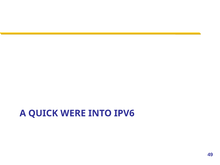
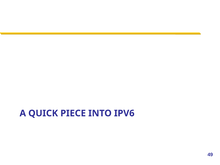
WERE: WERE -> PIECE
